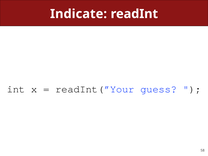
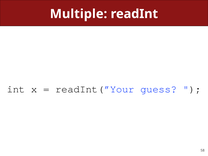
Indicate: Indicate -> Multiple
